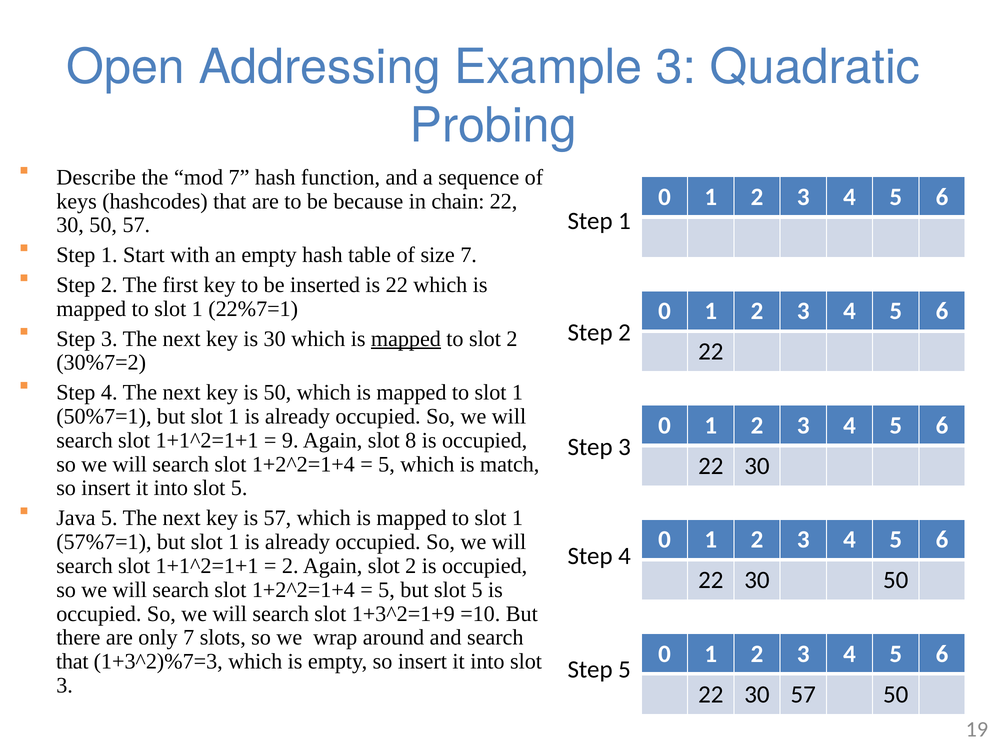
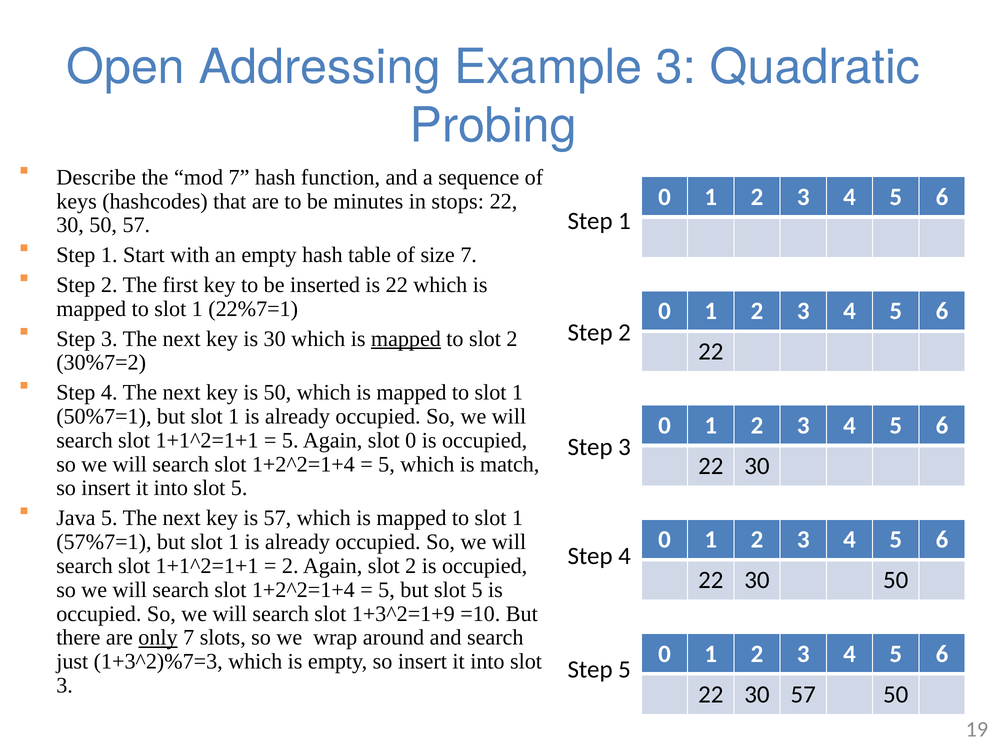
because: because -> minutes
chain: chain -> stops
9 at (290, 441): 9 -> 5
slot 8: 8 -> 0
only underline: none -> present
that at (72, 662): that -> just
